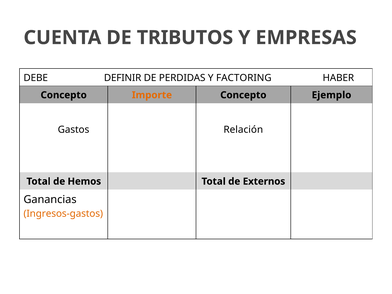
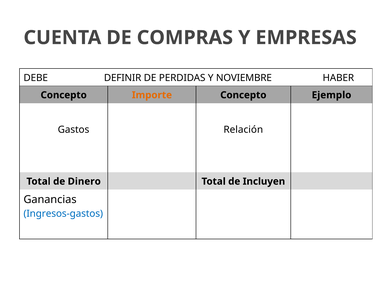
TRIBUTOS: TRIBUTOS -> COMPRAS
FACTORING: FACTORING -> NOVIEMBRE
Hemos: Hemos -> Dinero
Externos: Externos -> Incluyen
Ingresos-gastos colour: orange -> blue
